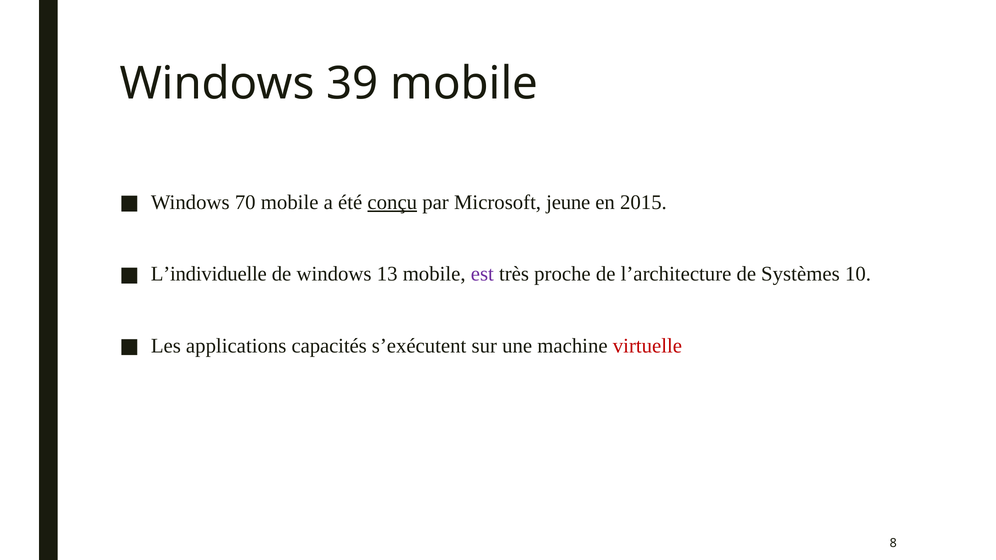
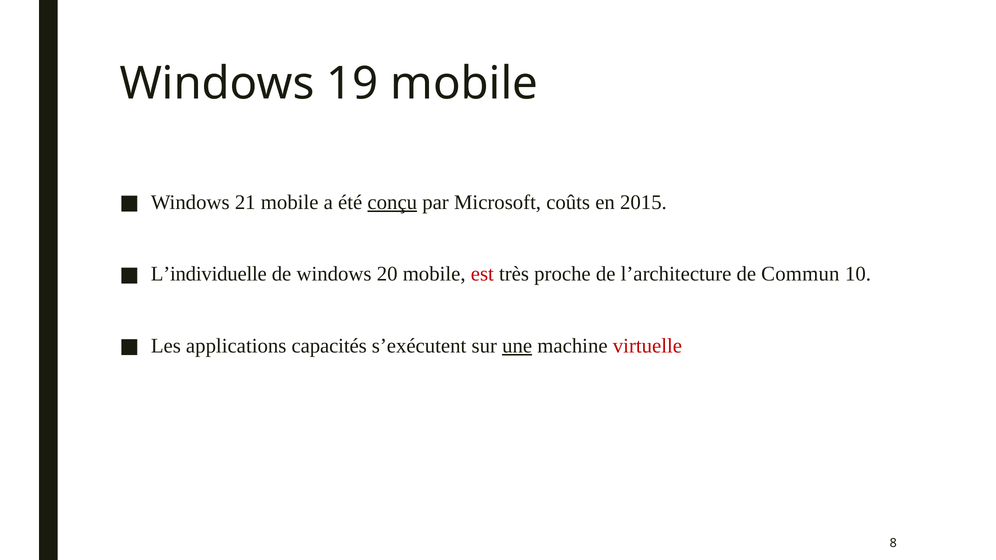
39: 39 -> 19
70: 70 -> 21
jeune: jeune -> coûts
13: 13 -> 20
est colour: purple -> red
Systèmes: Systèmes -> Commun
une underline: none -> present
